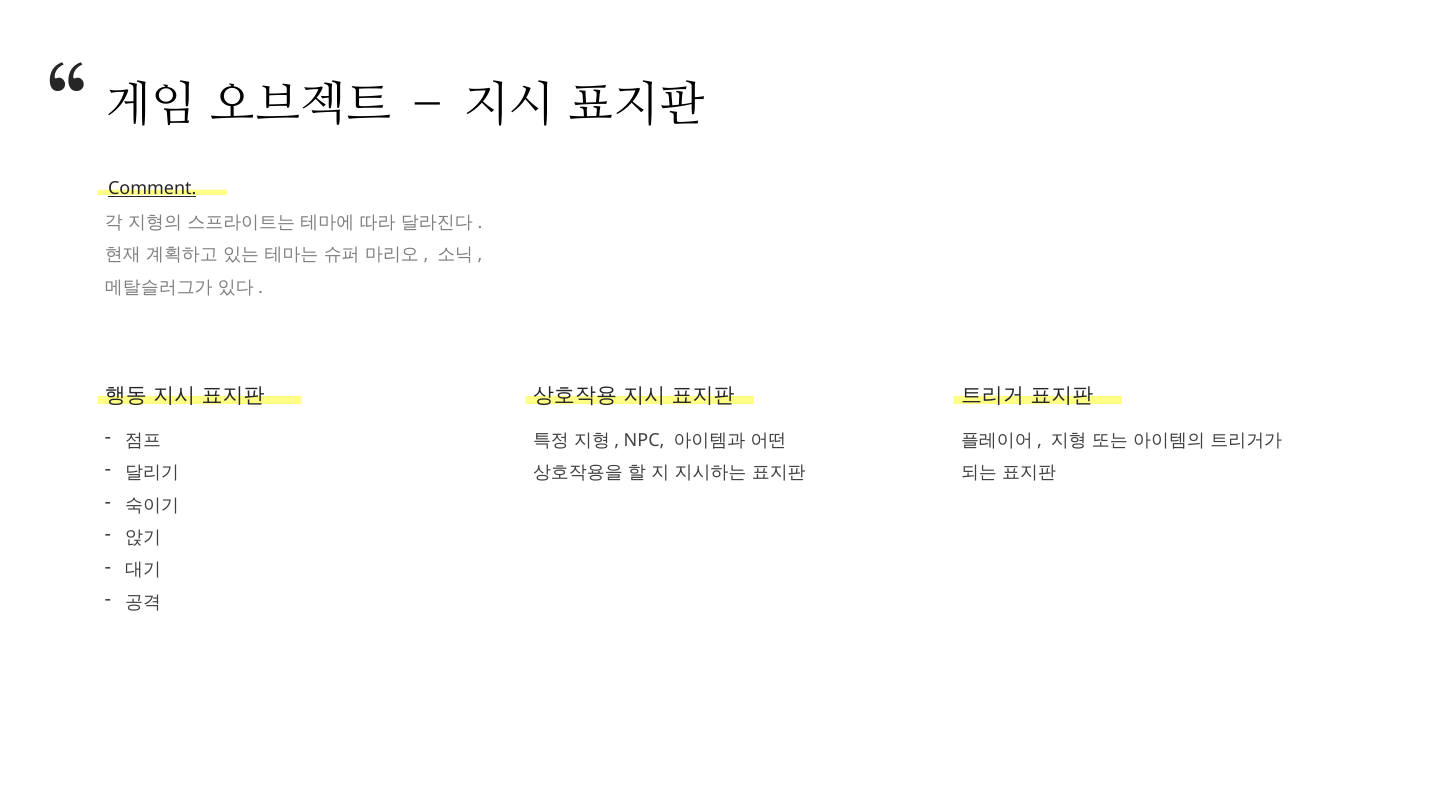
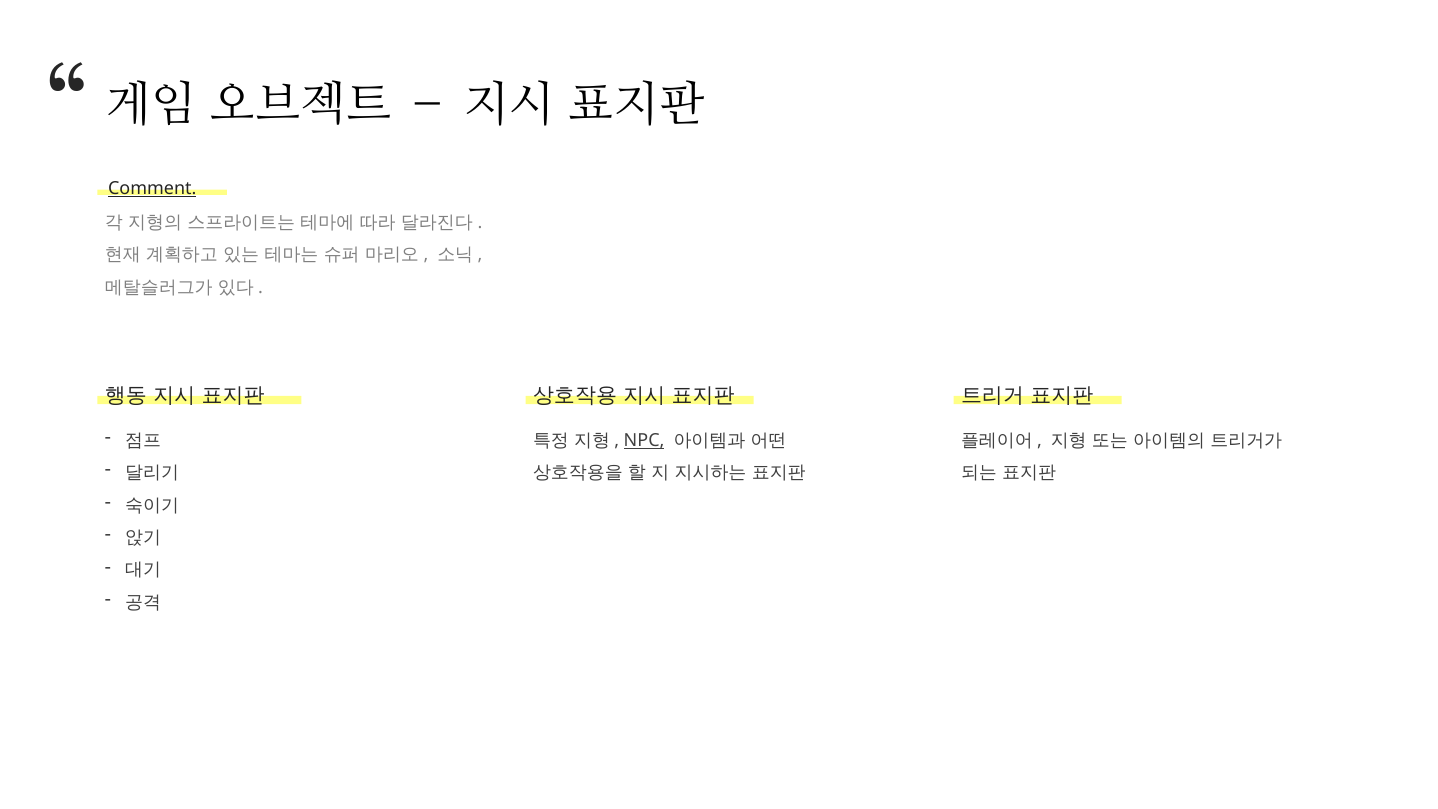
NPC underline: none -> present
